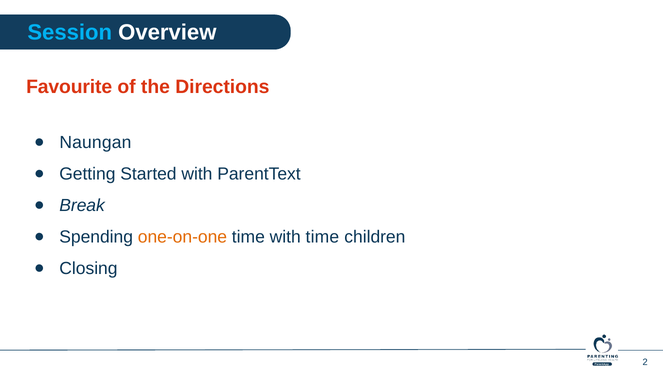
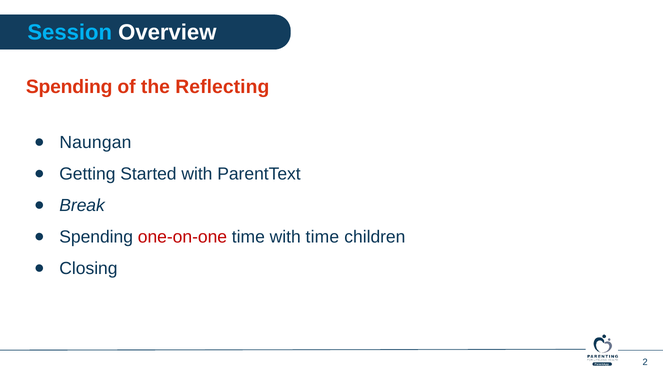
Favourite at (69, 87): Favourite -> Spending
Directions: Directions -> Reflecting
one-on-one colour: orange -> red
